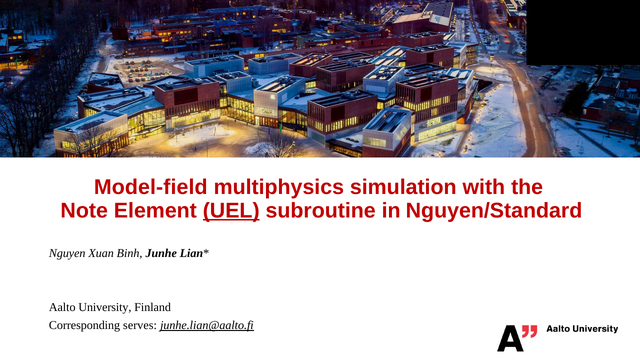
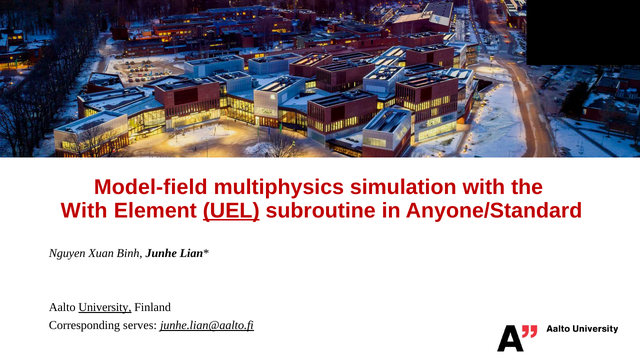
Note at (84, 211): Note -> With
Nguyen/Standard: Nguyen/Standard -> Anyone/Standard
University underline: none -> present
